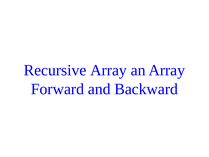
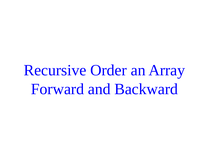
Recursive Array: Array -> Order
